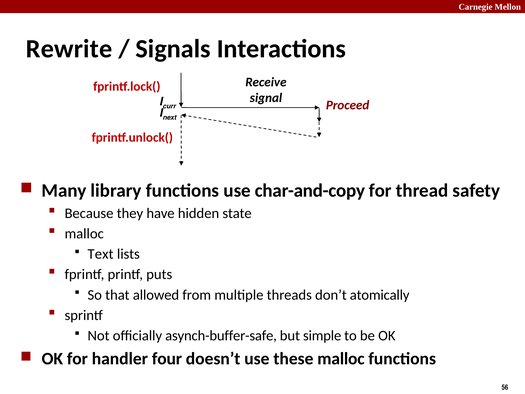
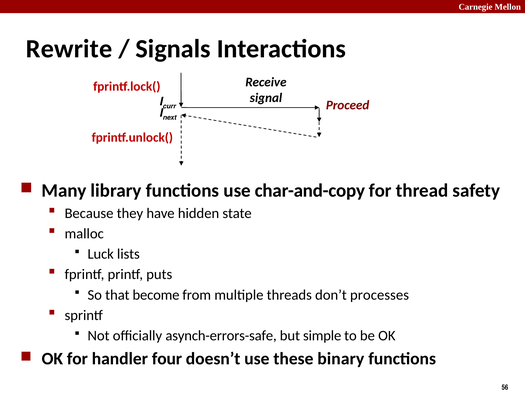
Text: Text -> Luck
allowed: allowed -> become
atomically: atomically -> processes
asynch-buffer-safe: asynch-buffer-safe -> asynch-errors-safe
these malloc: malloc -> binary
